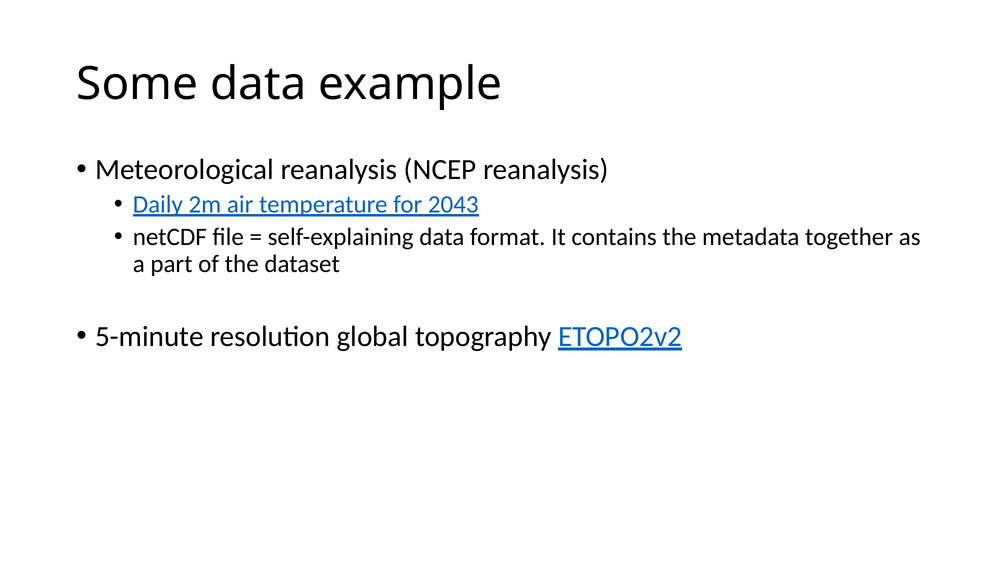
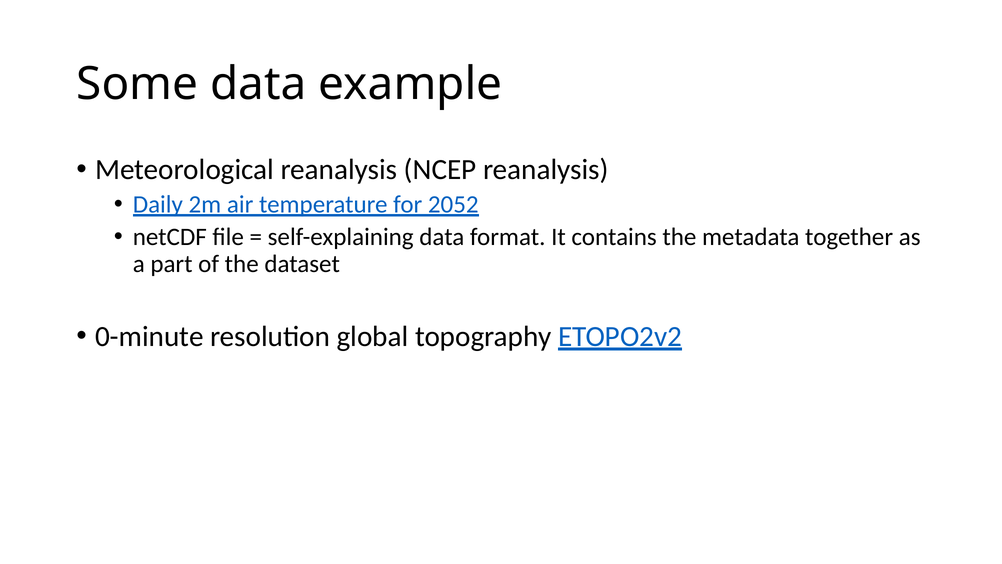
2043: 2043 -> 2052
5-minute: 5-minute -> 0-minute
